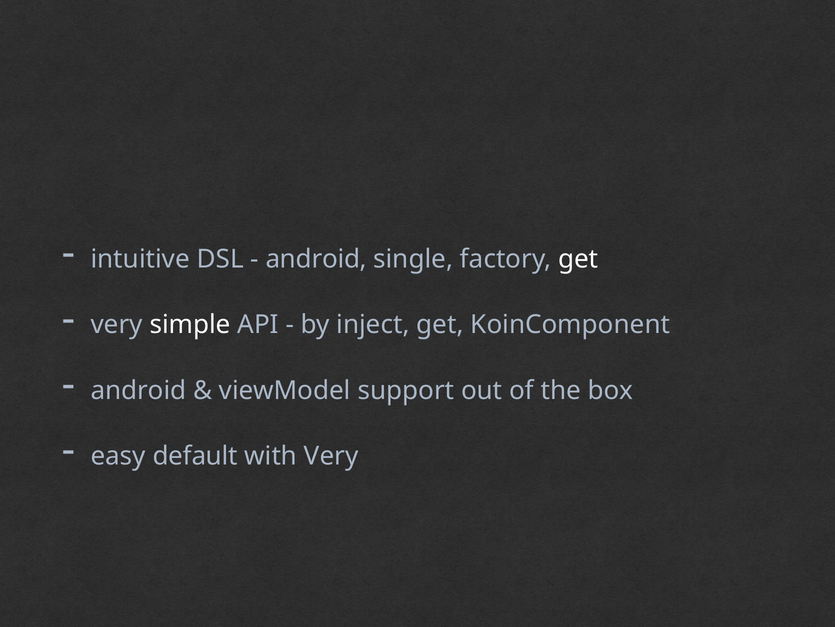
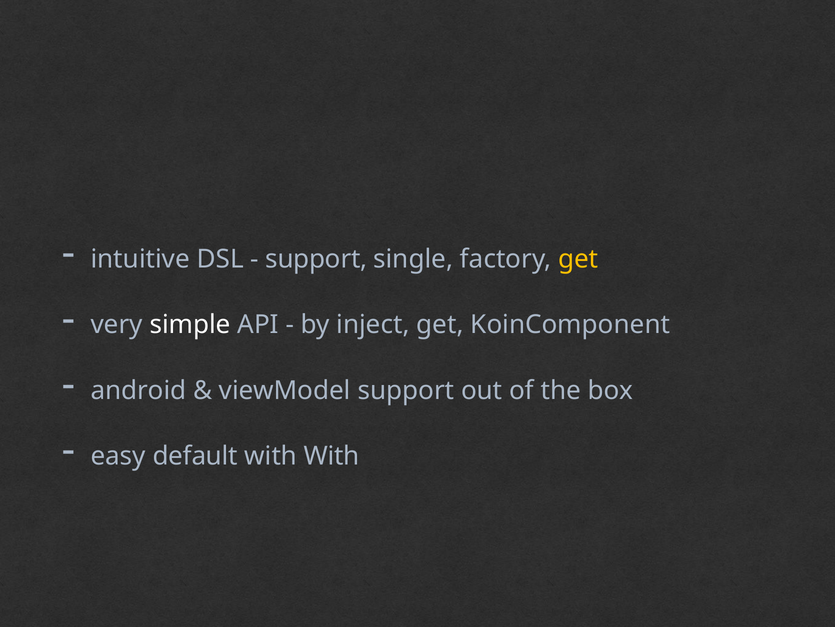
android at (316, 259): android -> support
get at (578, 259) colour: white -> yellow
with Very: Very -> With
